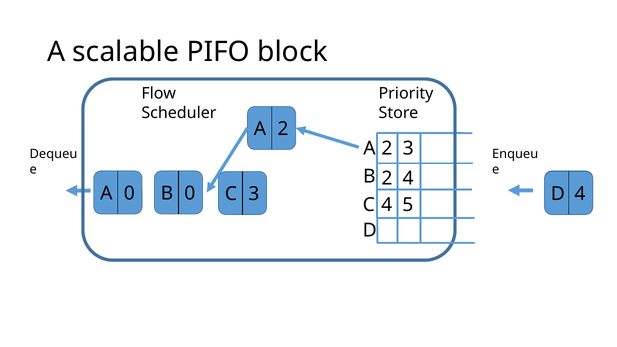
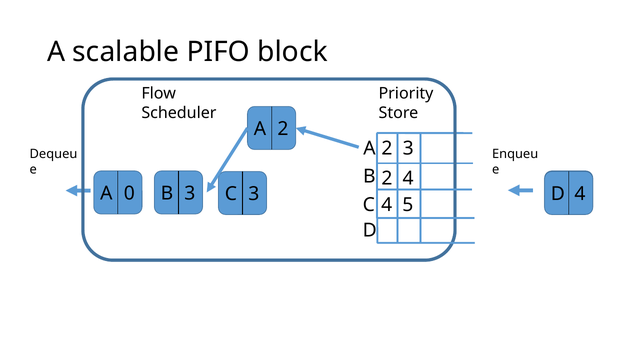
B 0: 0 -> 3
